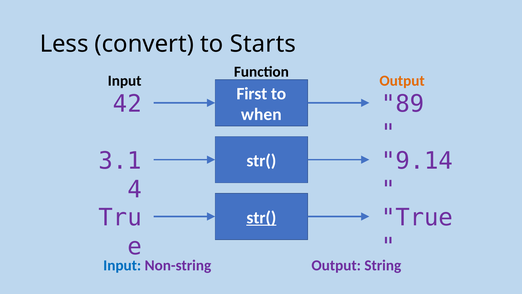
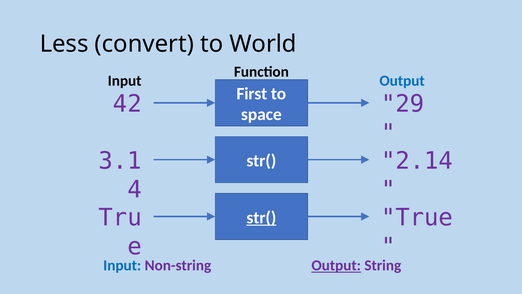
Starts: Starts -> World
Output at (402, 81) colour: orange -> blue
89: 89 -> 29
when: when -> space
9.14: 9.14 -> 2.14
Output at (336, 265) underline: none -> present
